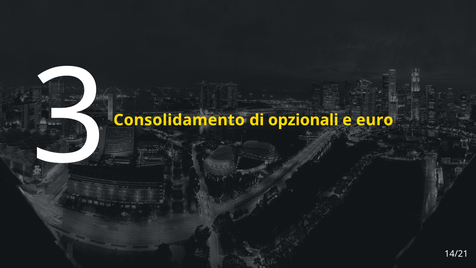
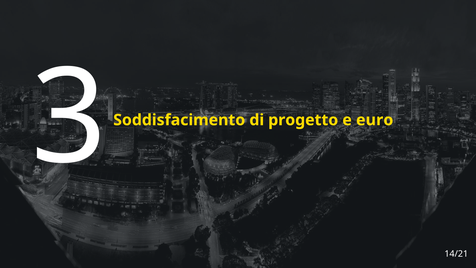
Consolidamento: Consolidamento -> Soddisfacimento
opzionali: opzionali -> progetto
